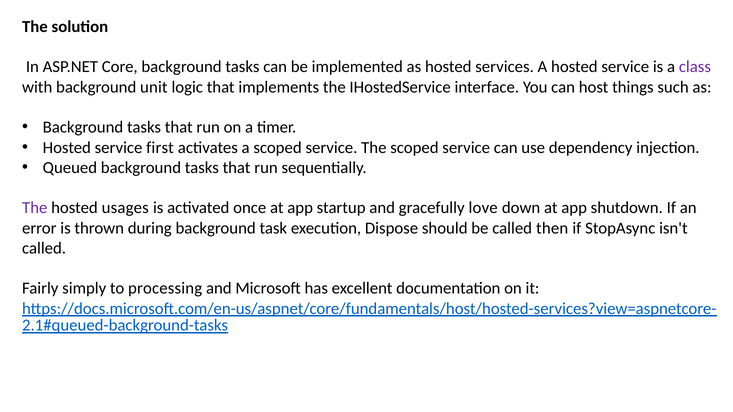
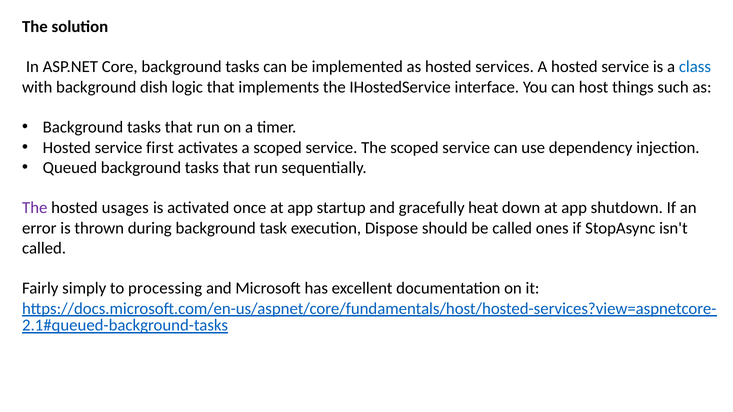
class colour: purple -> blue
unit: unit -> dish
love: love -> heat
then: then -> ones
